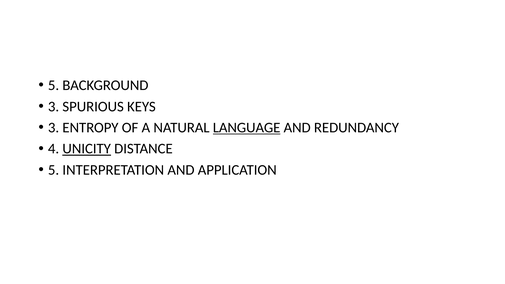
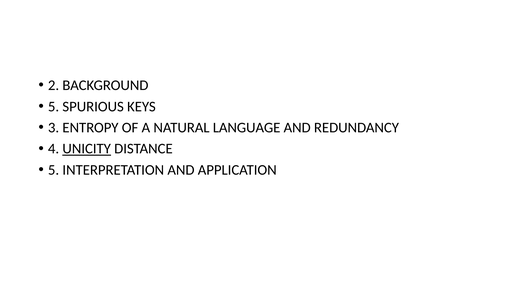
5 at (54, 85): 5 -> 2
3 at (54, 106): 3 -> 5
LANGUAGE underline: present -> none
